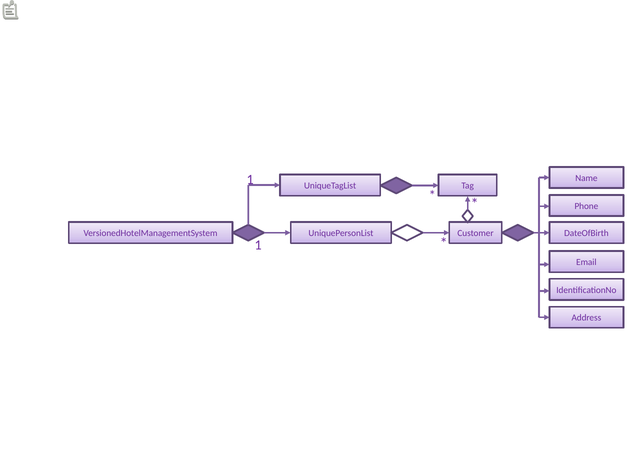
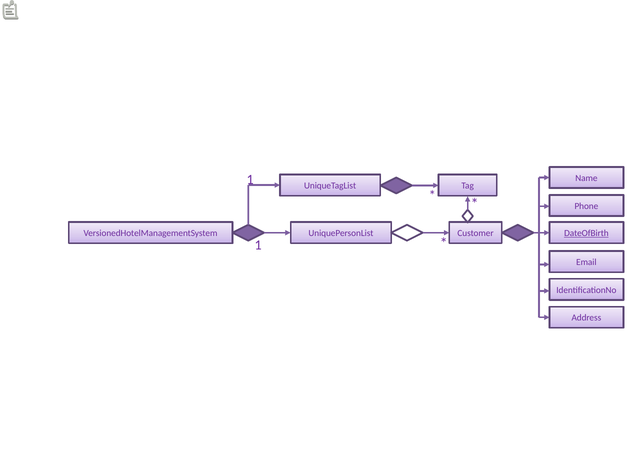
DateOfBirth underline: none -> present
